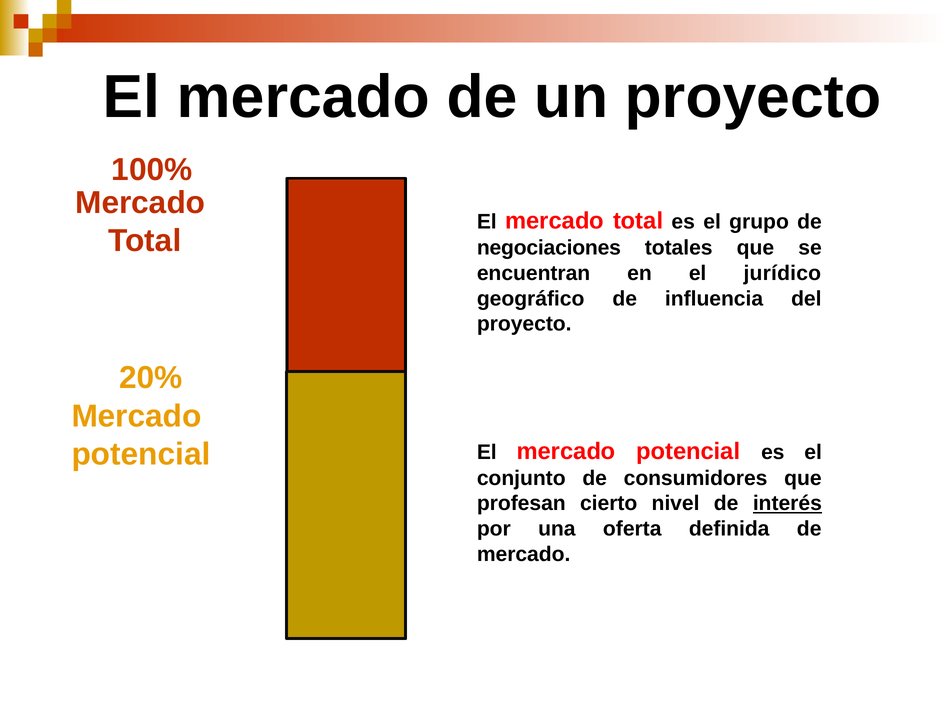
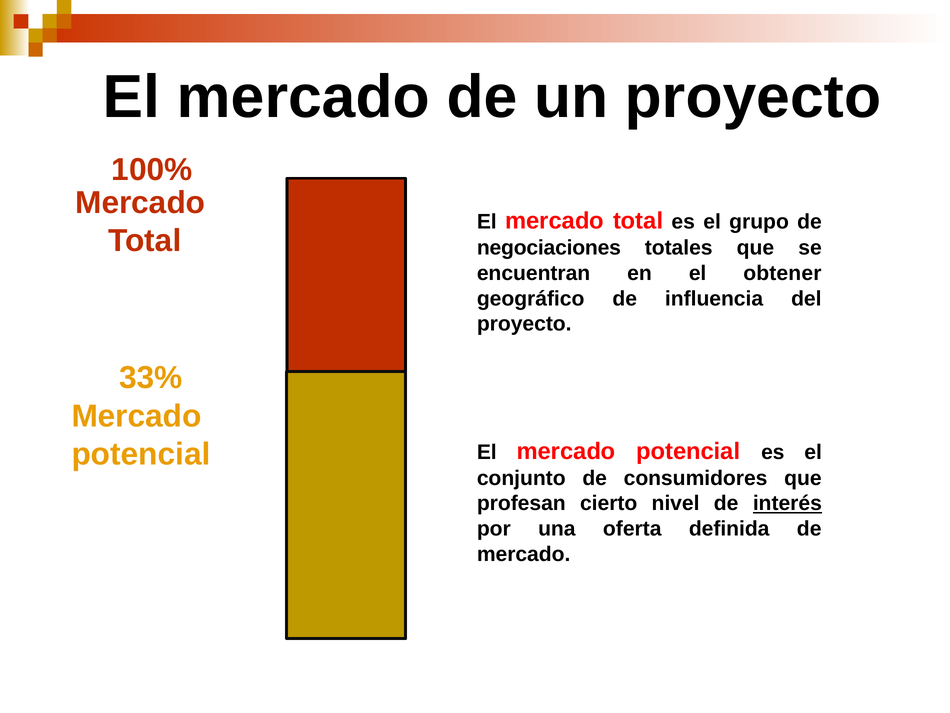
jurídico: jurídico -> obtener
20%: 20% -> 33%
